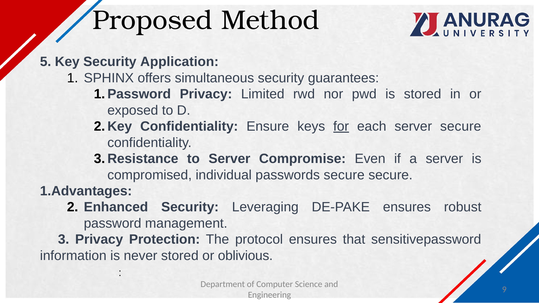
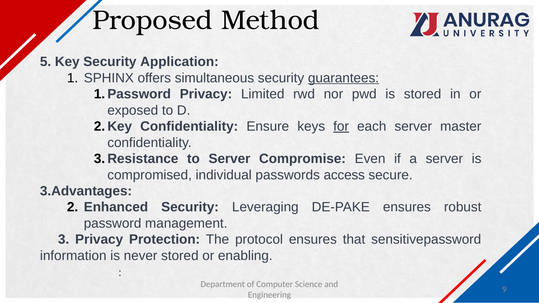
guarantees underline: none -> present
server secure: secure -> master
passwords secure: secure -> access
1.Advantages: 1.Advantages -> 3.Advantages
oblivious: oblivious -> enabling
